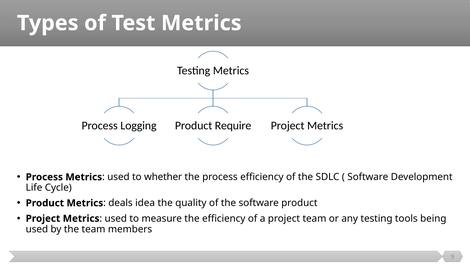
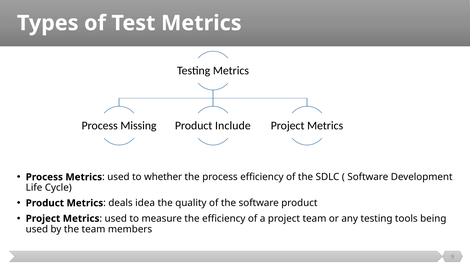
Logging: Logging -> Missing
Require: Require -> Include
